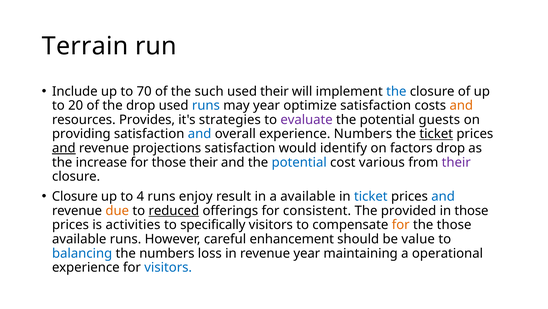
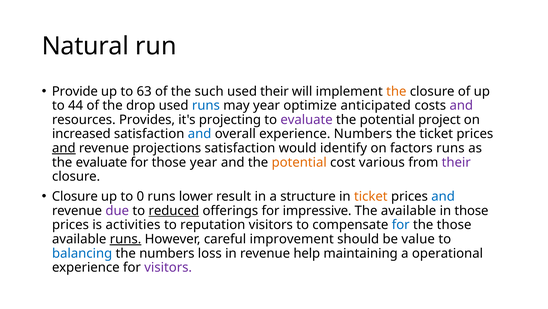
Terrain: Terrain -> Natural
Include: Include -> Provide
70: 70 -> 63
the at (396, 91) colour: blue -> orange
20: 20 -> 44
optimize satisfaction: satisfaction -> anticipated
and at (461, 105) colour: orange -> purple
strategies: strategies -> projecting
guests: guests -> project
providing: providing -> increased
ticket at (436, 134) underline: present -> none
factors drop: drop -> runs
the increase: increase -> evaluate
those their: their -> year
potential at (299, 162) colour: blue -> orange
4: 4 -> 0
enjoy: enjoy -> lower
a available: available -> structure
ticket at (371, 196) colour: blue -> orange
due colour: orange -> purple
consistent: consistent -> impressive
The provided: provided -> available
specifically: specifically -> reputation
for at (401, 224) colour: orange -> blue
runs at (126, 239) underline: none -> present
enhancement: enhancement -> improvement
revenue year: year -> help
visitors at (168, 267) colour: blue -> purple
